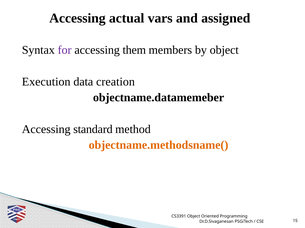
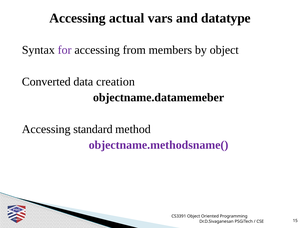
assigned: assigned -> datatype
them: them -> from
Execution: Execution -> Converted
objectname.methodsname( colour: orange -> purple
